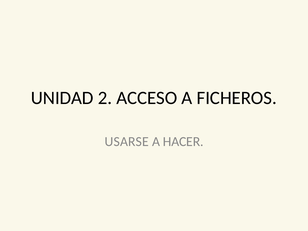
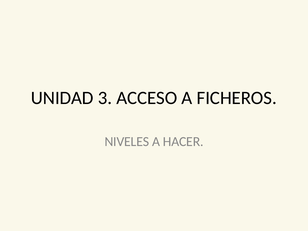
2: 2 -> 3
USARSE: USARSE -> NIVELES
